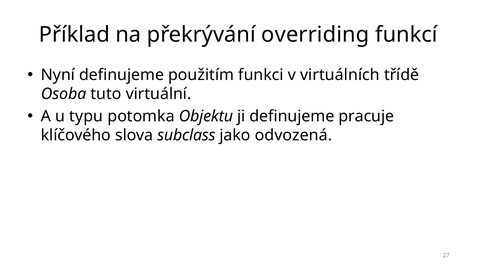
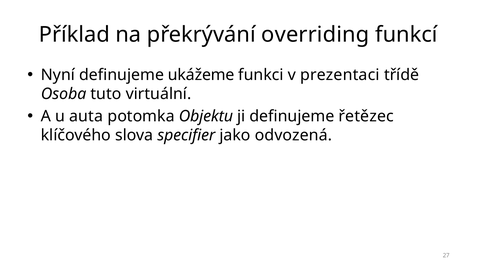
použitím: použitím -> ukážeme
virtuálních: virtuálních -> prezentaci
typu: typu -> auta
pracuje: pracuje -> řetězec
subclass: subclass -> specifier
